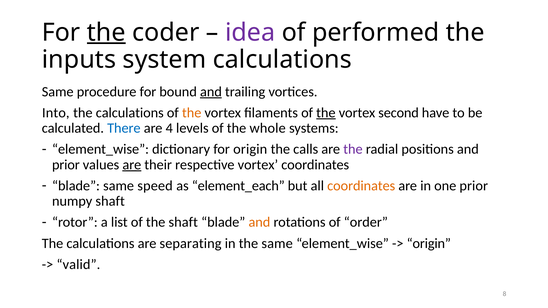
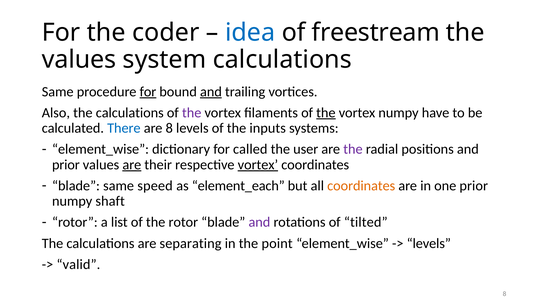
the at (106, 32) underline: present -> none
idea colour: purple -> blue
performed: performed -> freestream
inputs at (79, 60): inputs -> values
for at (148, 92) underline: none -> present
Into: Into -> Also
the at (192, 113) colour: orange -> purple
vortex second: second -> numpy
are 4: 4 -> 8
whole: whole -> inputs
for origin: origin -> called
calls: calls -> user
vortex at (258, 165) underline: none -> present
the shaft: shaft -> rotor
and at (259, 222) colour: orange -> purple
order: order -> tilted
the same: same -> point
origin at (429, 244): origin -> levels
